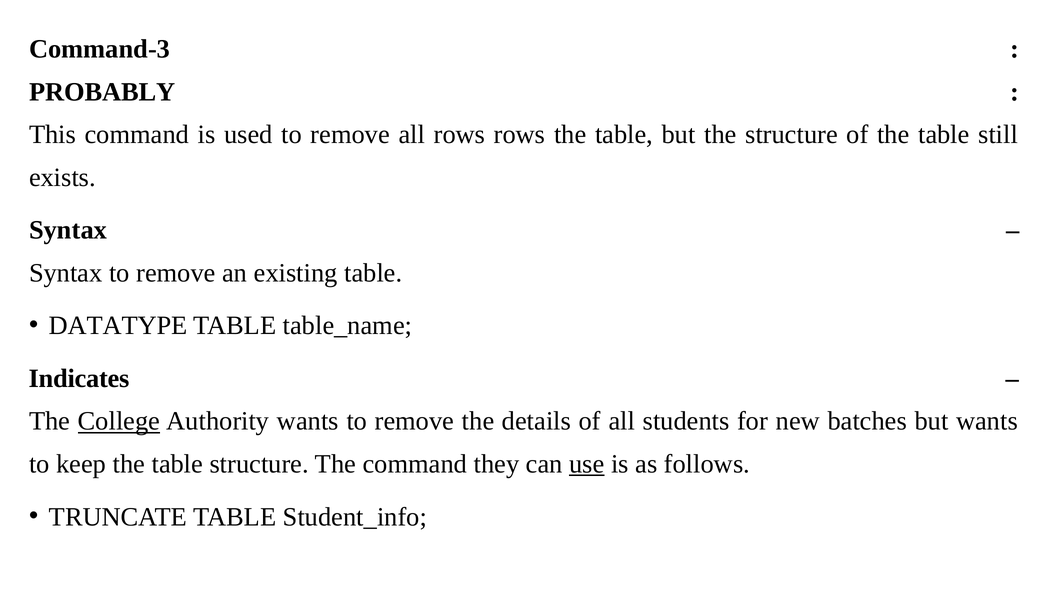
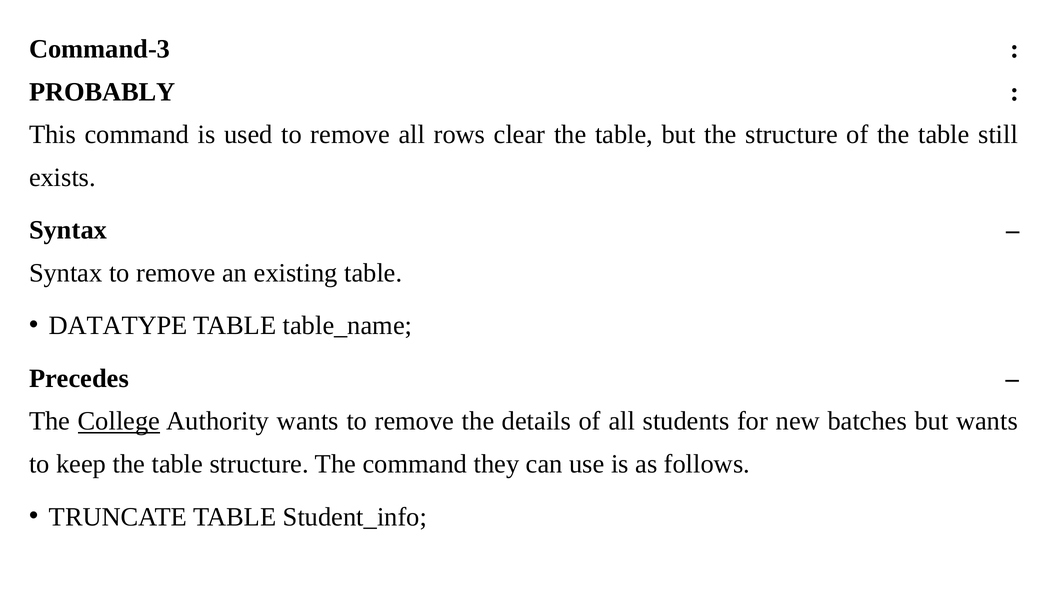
rows rows: rows -> clear
Indicates: Indicates -> Precedes
use underline: present -> none
